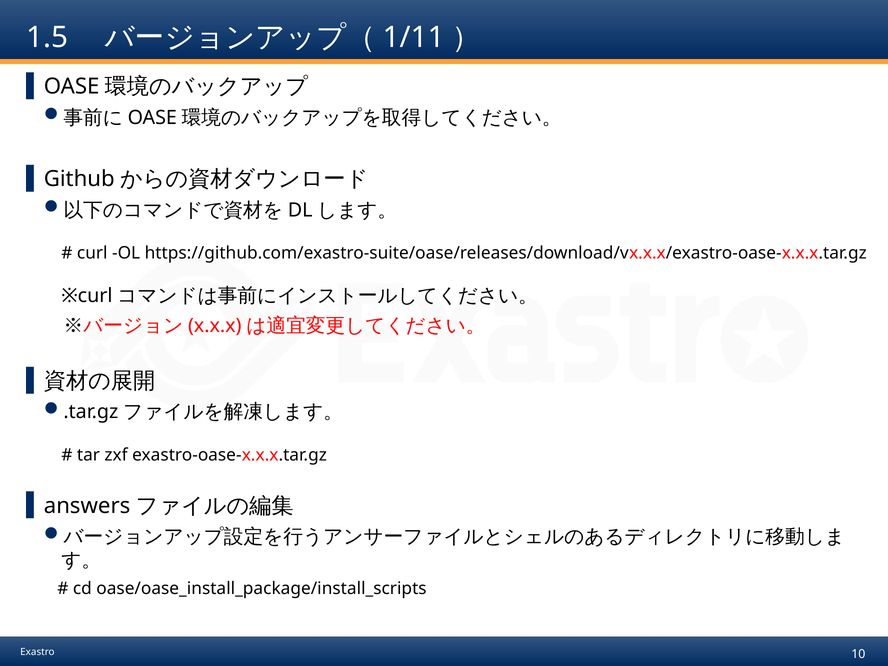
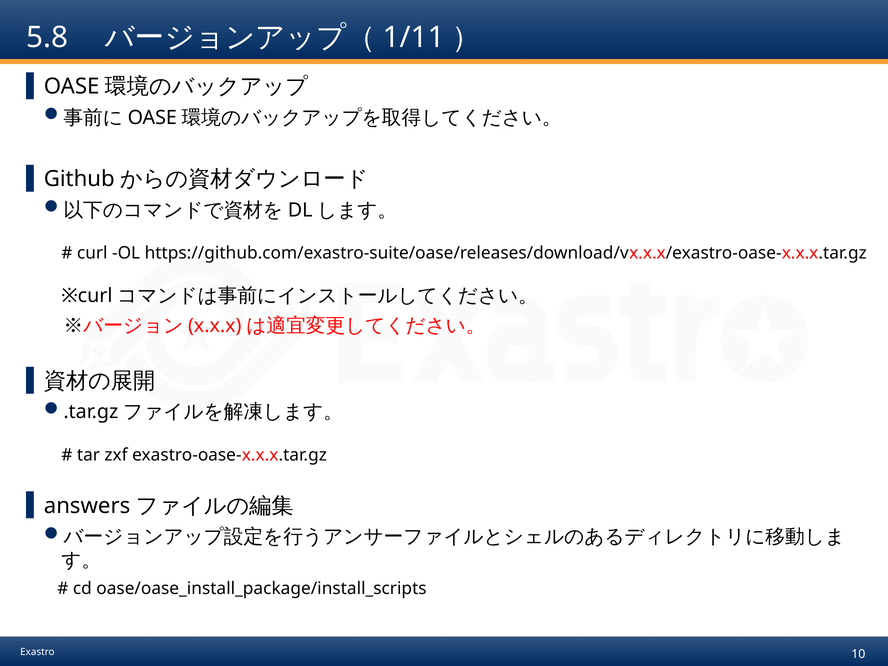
1.5: 1.5 -> 5.8
